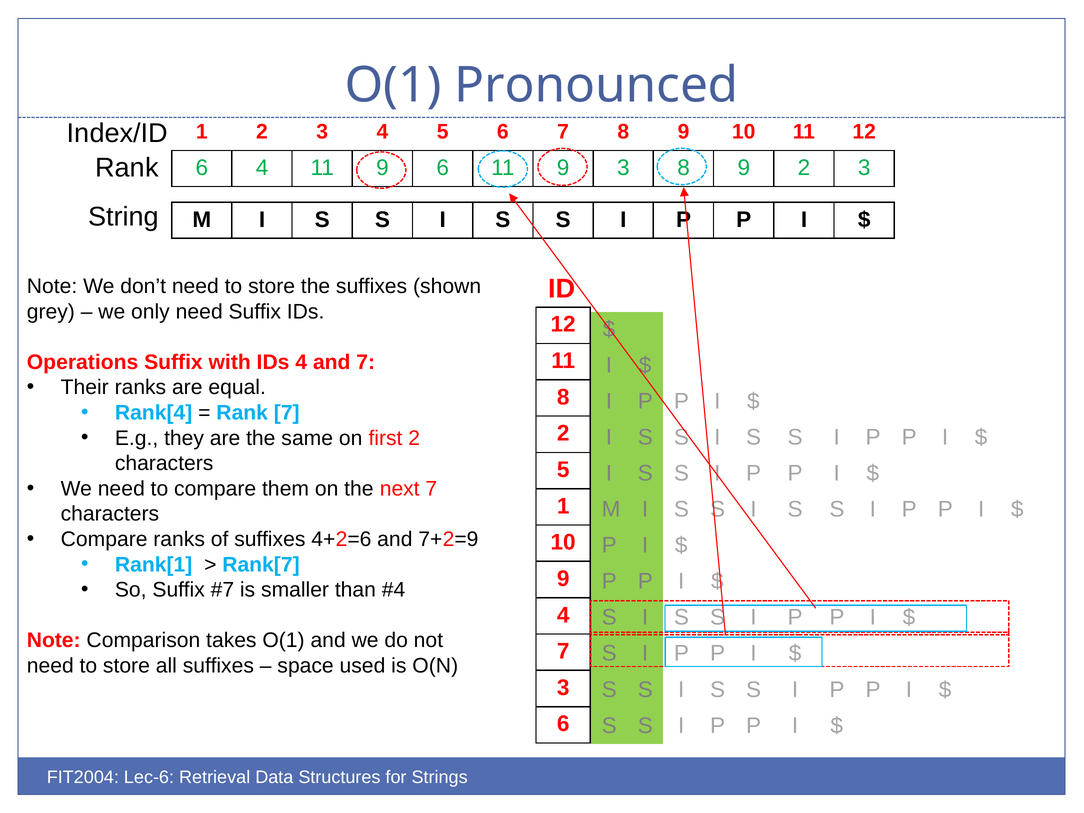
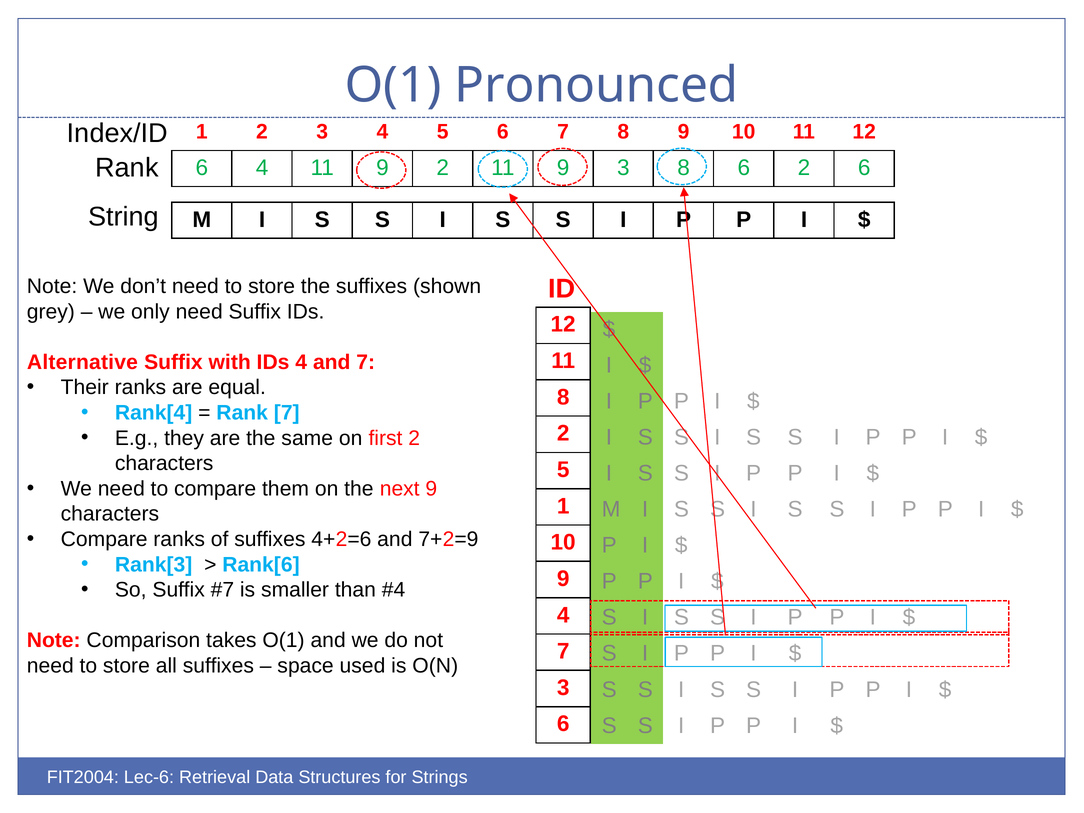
9 6: 6 -> 2
3 8 9: 9 -> 6
3 at (864, 168): 3 -> 6
Operations: Operations -> Alternative
next 7: 7 -> 9
Rank[1: Rank[1 -> Rank[3
Rank[7: Rank[7 -> Rank[6
